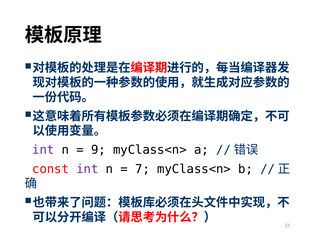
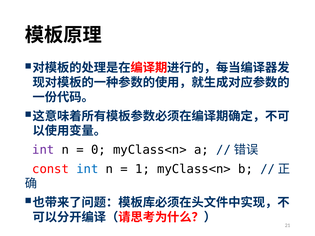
9: 9 -> 0
int at (87, 169) colour: purple -> blue
7: 7 -> 1
